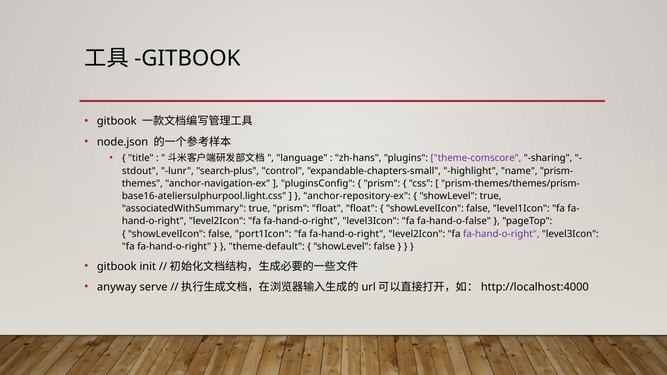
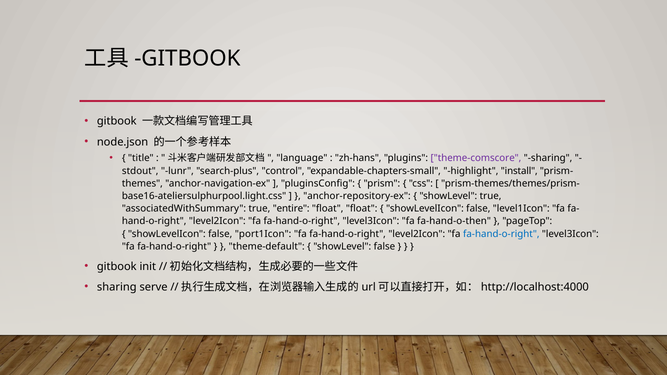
name: name -> install
true prism: prism -> entire
fa-hand-o-false: fa-hand-o-false -> fa-hand-o-then
fa-hand-o-right at (501, 234) colour: purple -> blue
anyway at (117, 287): anyway -> sharing
